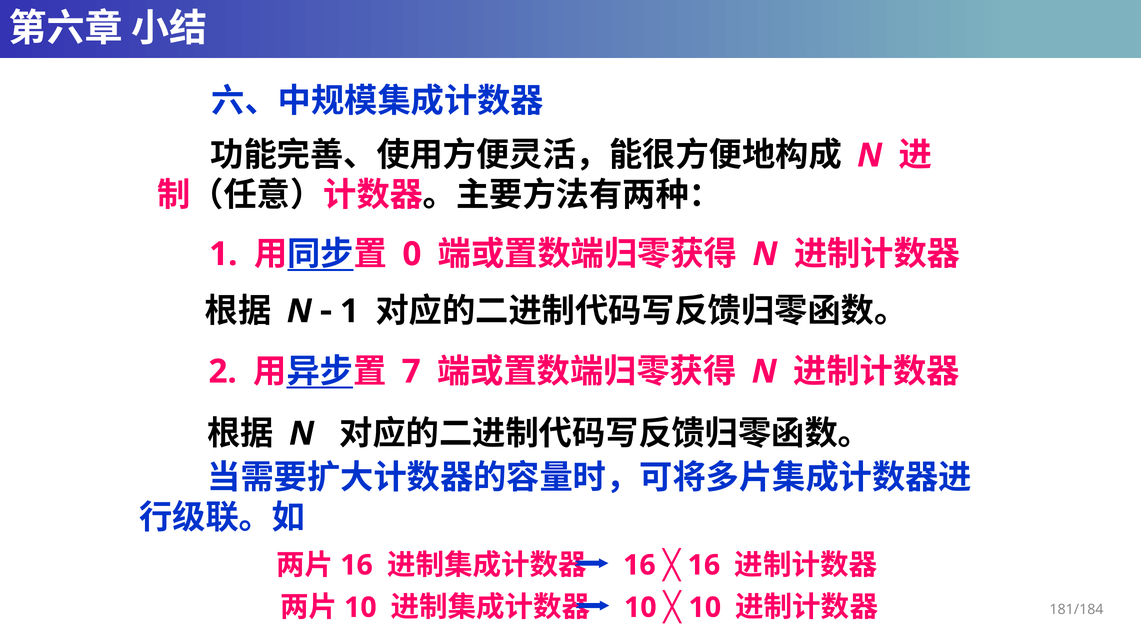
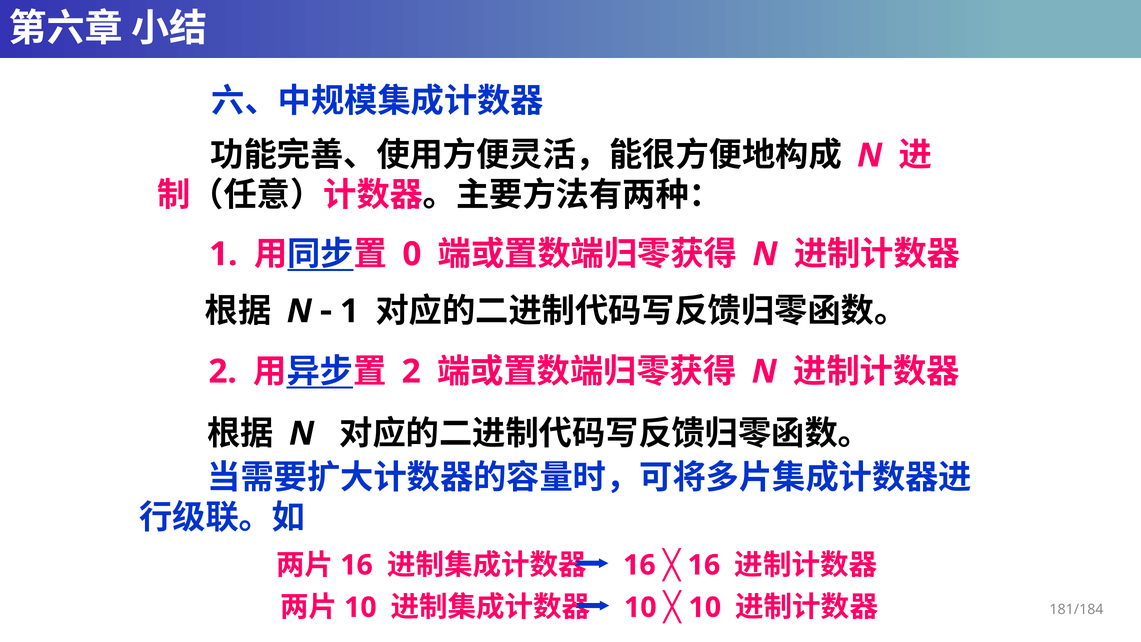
7 at (411, 371): 7 -> 2
